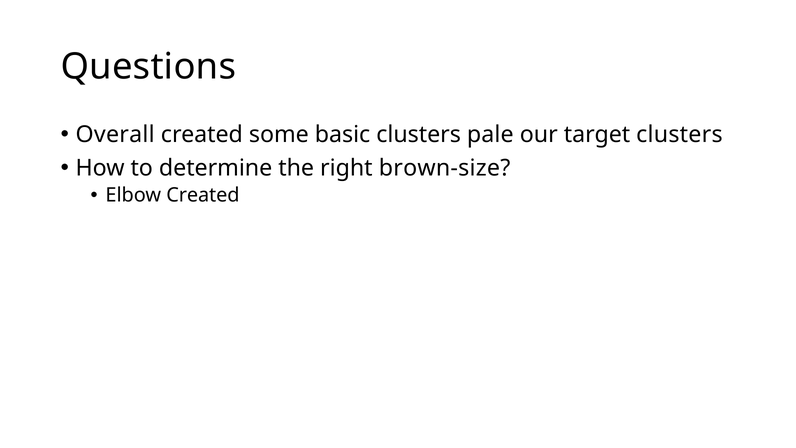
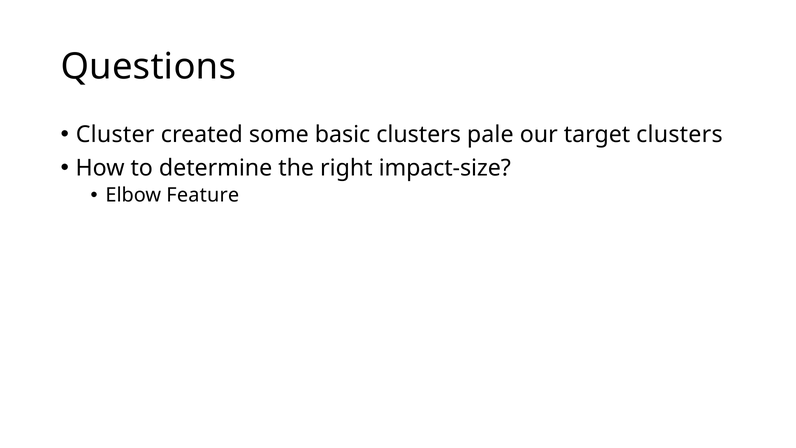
Overall: Overall -> Cluster
brown-size: brown-size -> impact-size
Elbow Created: Created -> Feature
